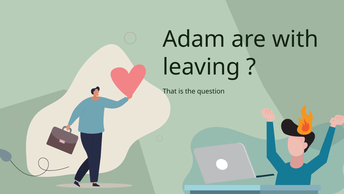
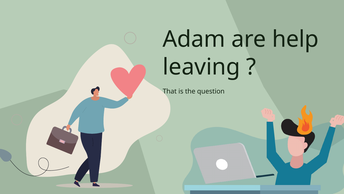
with: with -> help
